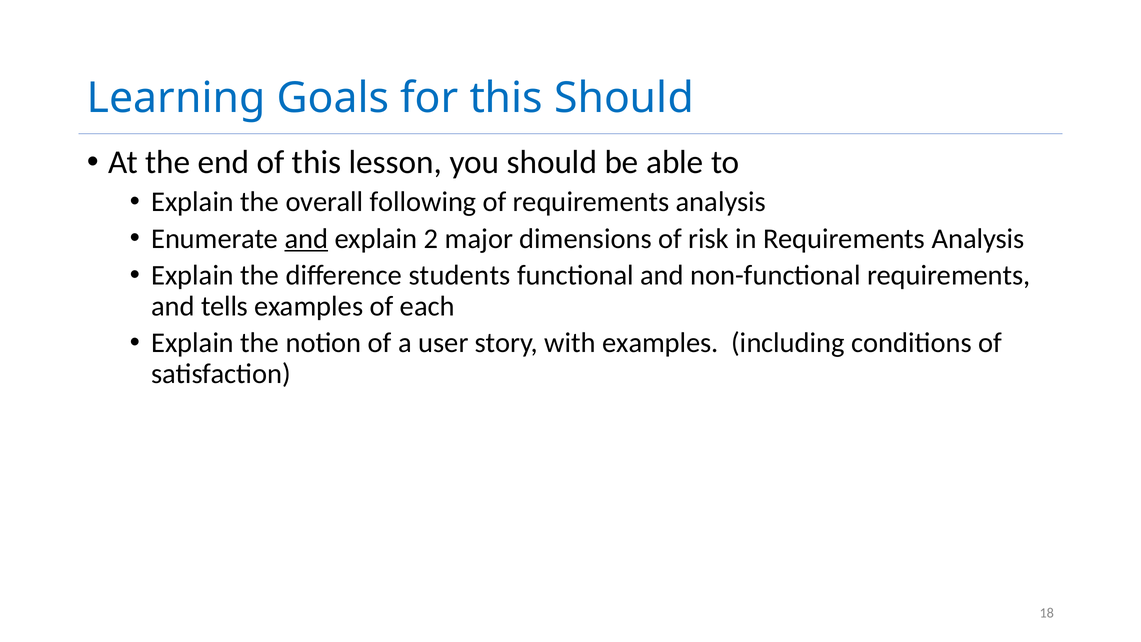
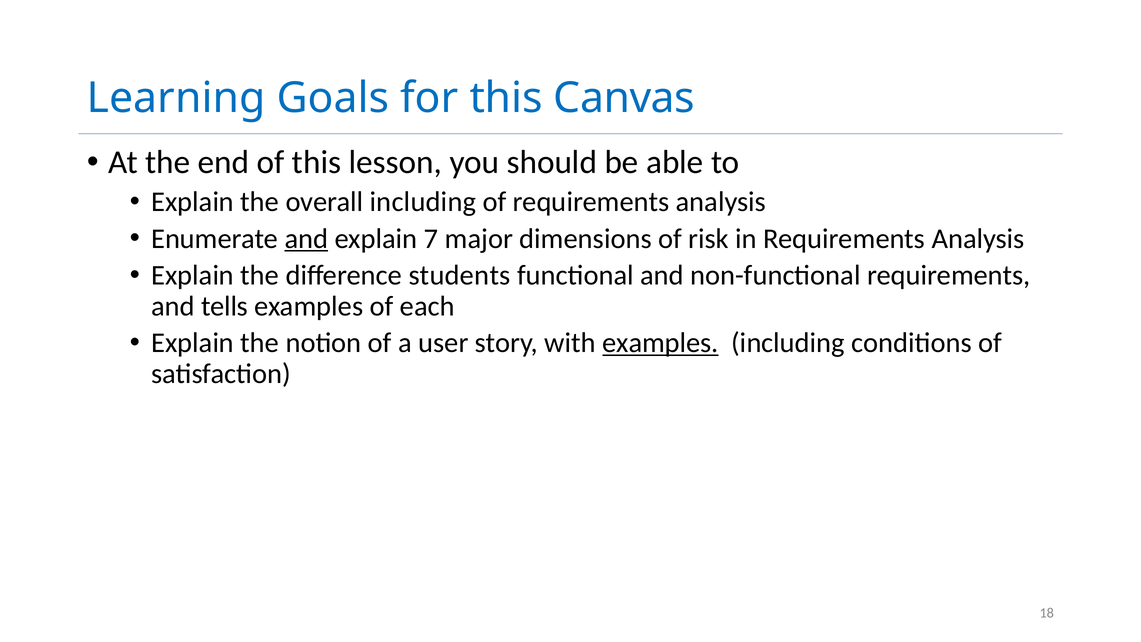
this Should: Should -> Canvas
overall following: following -> including
2: 2 -> 7
examples at (660, 343) underline: none -> present
